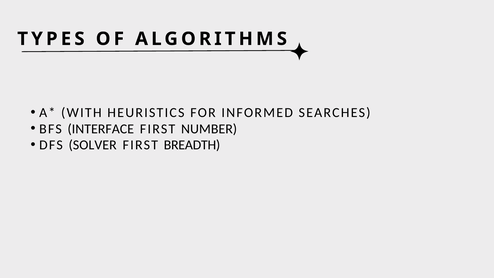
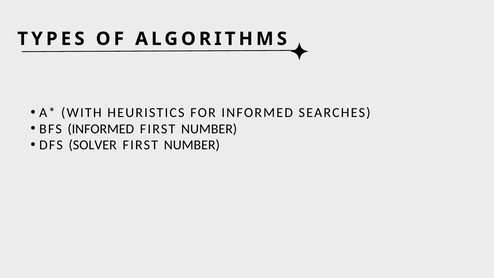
BFS INTERFACE: INTERFACE -> INFORMED
BREADTH at (192, 145): BREADTH -> NUMBER
